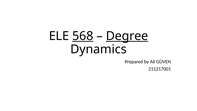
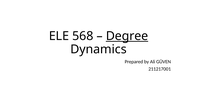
568 underline: present -> none
